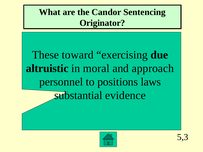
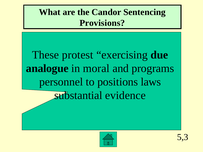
Originator: Originator -> Provisions
toward: toward -> protest
altruistic: altruistic -> analogue
approach: approach -> programs
